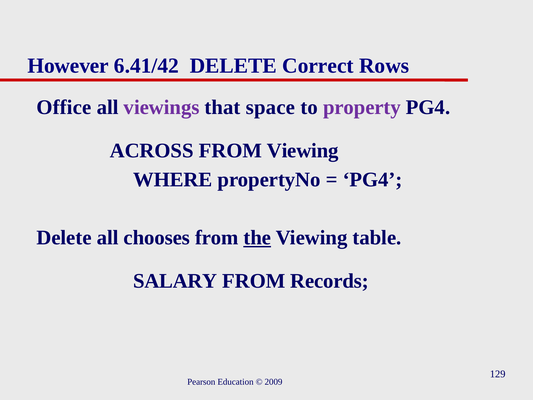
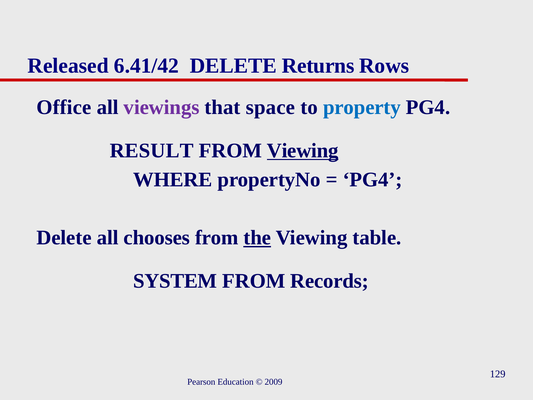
However: However -> Released
Correct: Correct -> Returns
property colour: purple -> blue
ACROSS: ACROSS -> RESULT
Viewing at (303, 150) underline: none -> present
SALARY: SALARY -> SYSTEM
